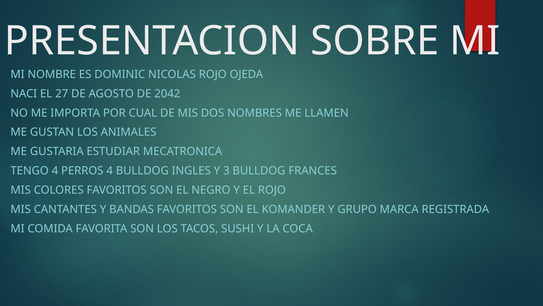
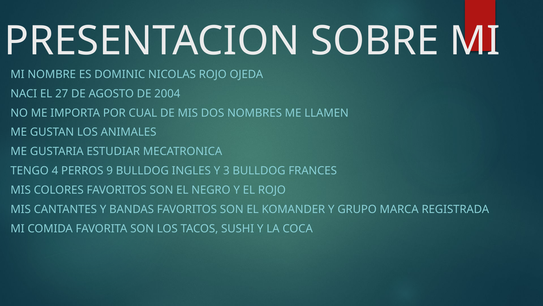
2042: 2042 -> 2004
PERROS 4: 4 -> 9
